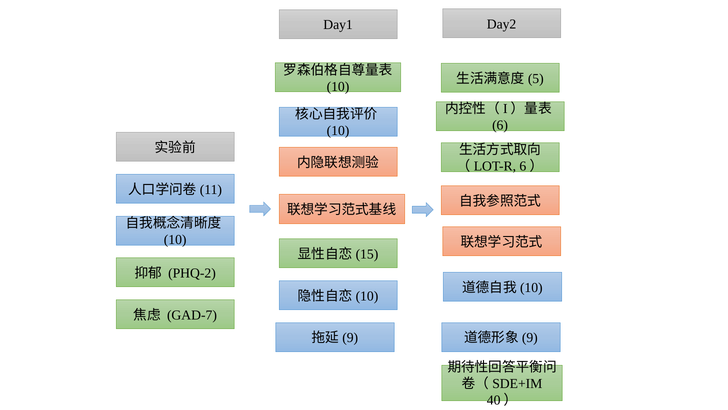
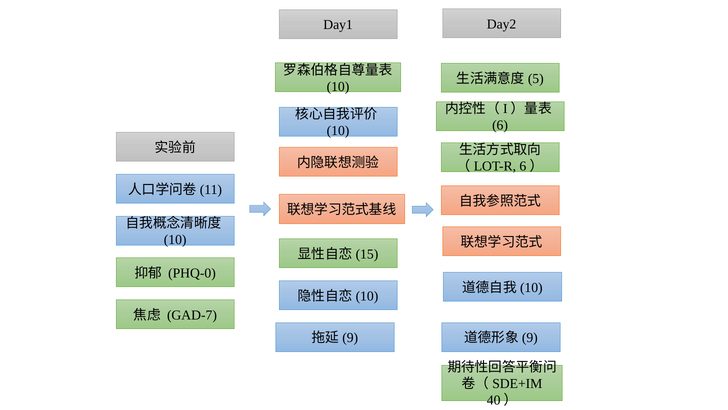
PHQ-2: PHQ-2 -> PHQ-0
